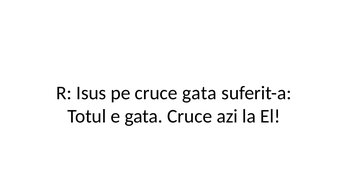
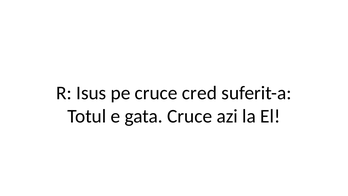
cruce gata: gata -> cred
